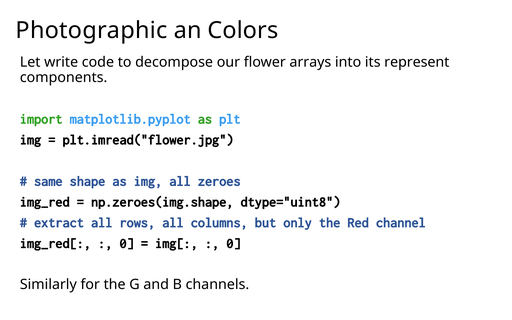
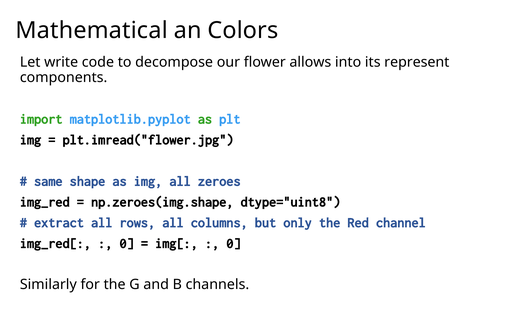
Photographic: Photographic -> Mathematical
arrays: arrays -> allows
